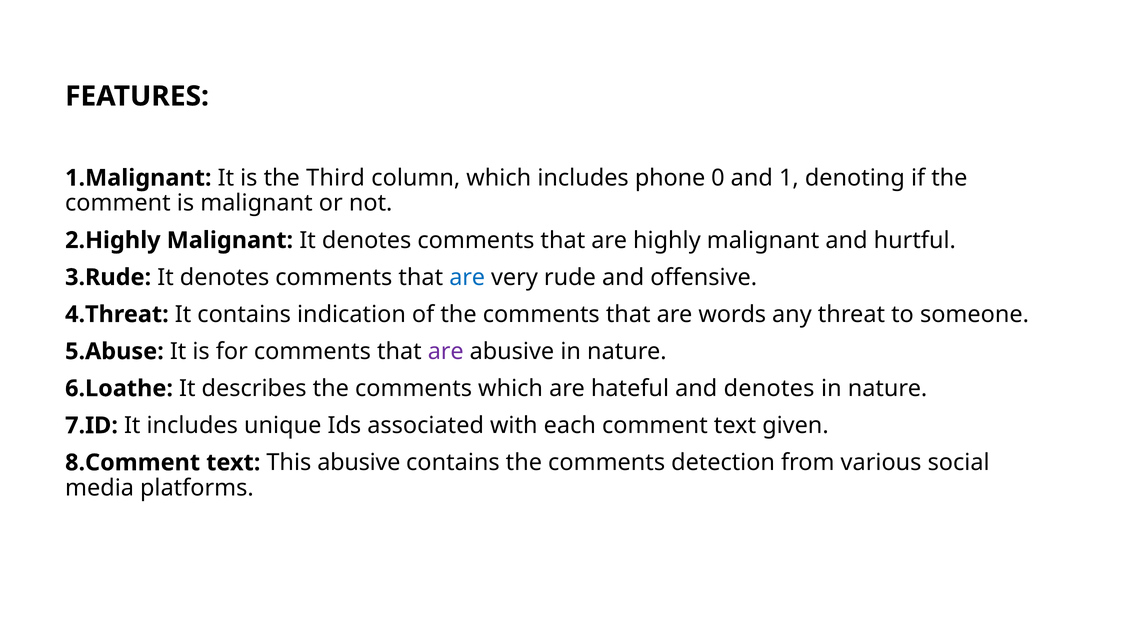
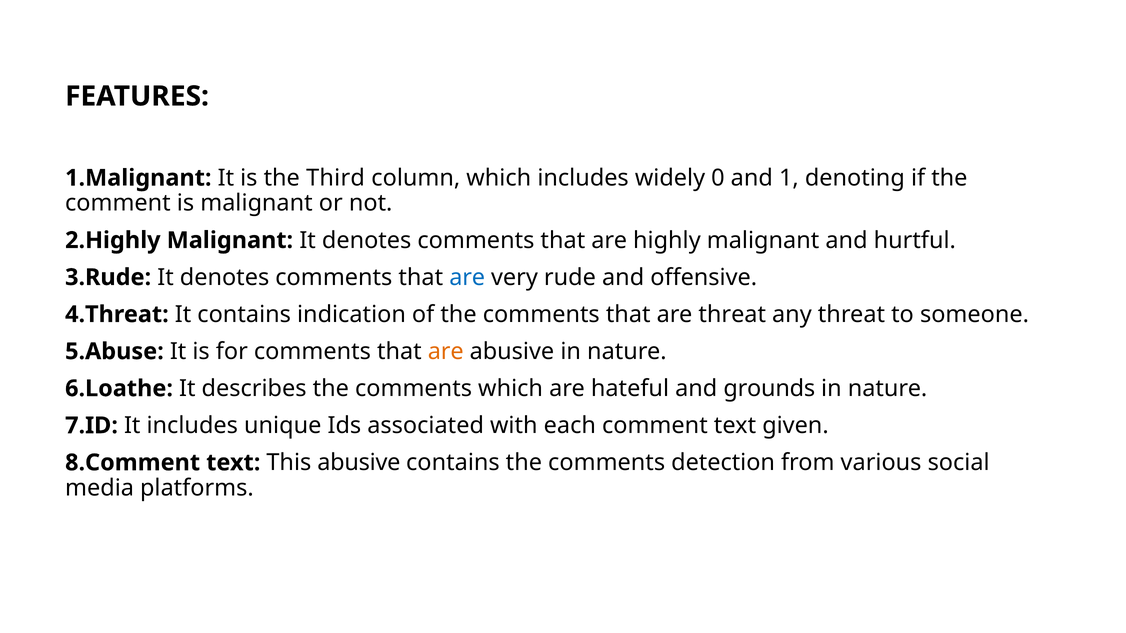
phone: phone -> widely
are words: words -> threat
are at (446, 352) colour: purple -> orange
and denotes: denotes -> grounds
